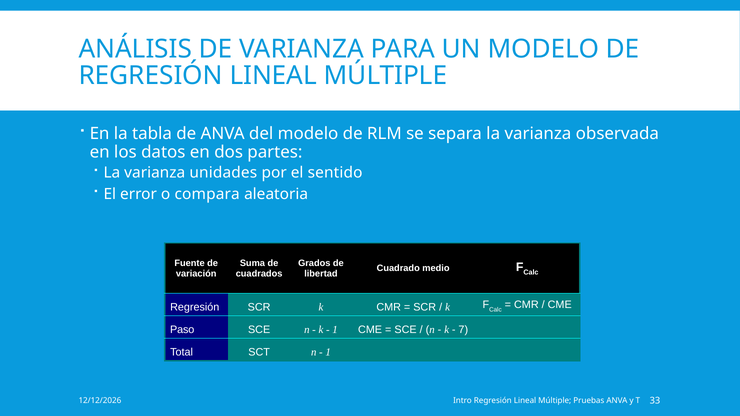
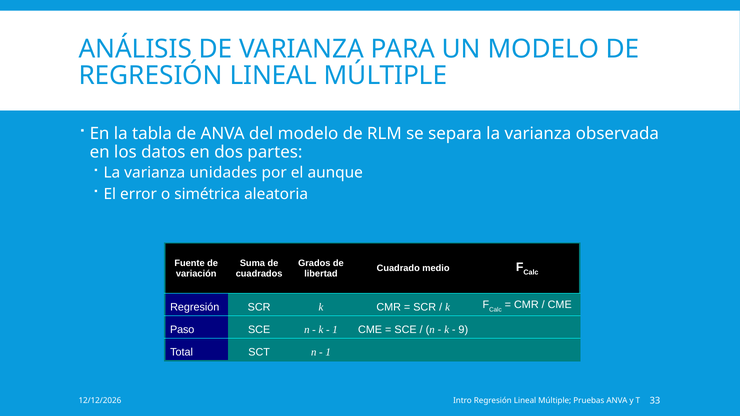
sentido: sentido -> aunque
compara: compara -> simétrica
7: 7 -> 9
